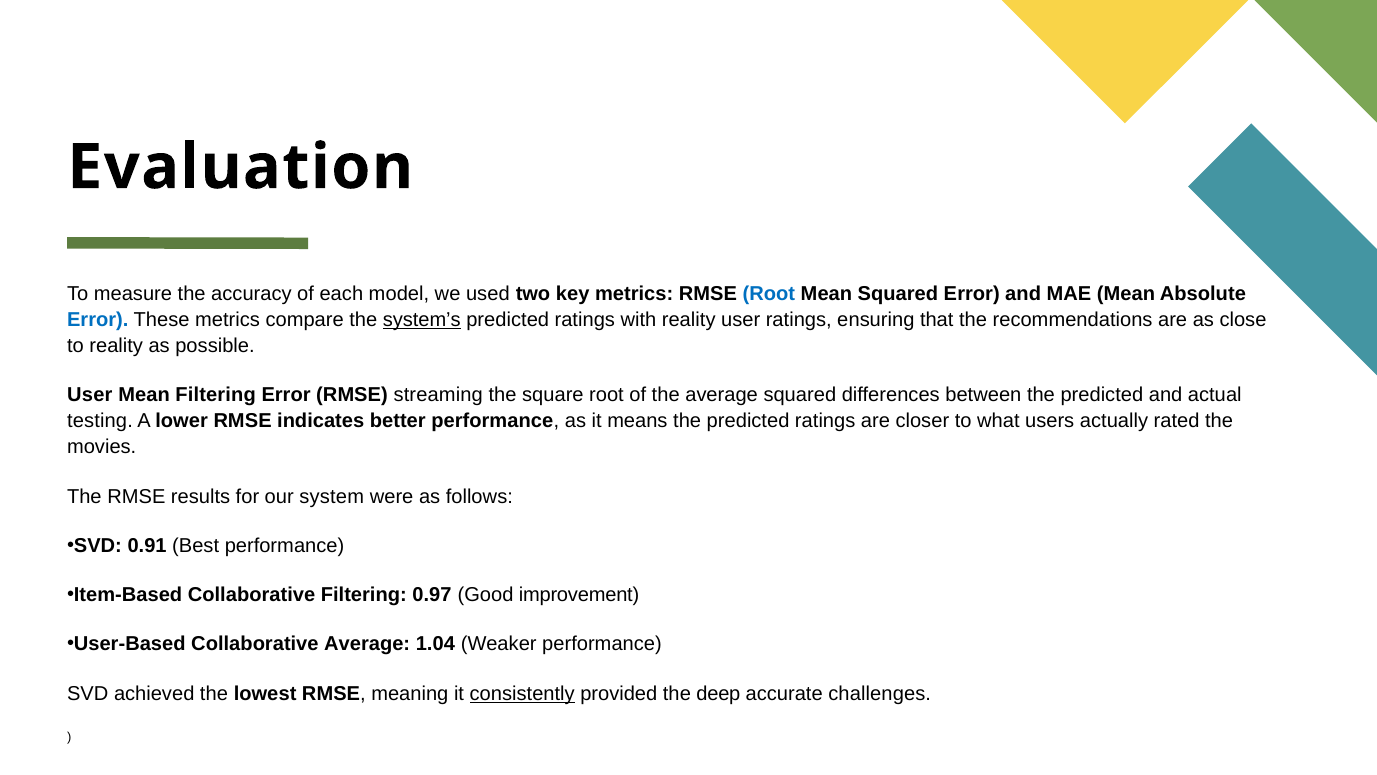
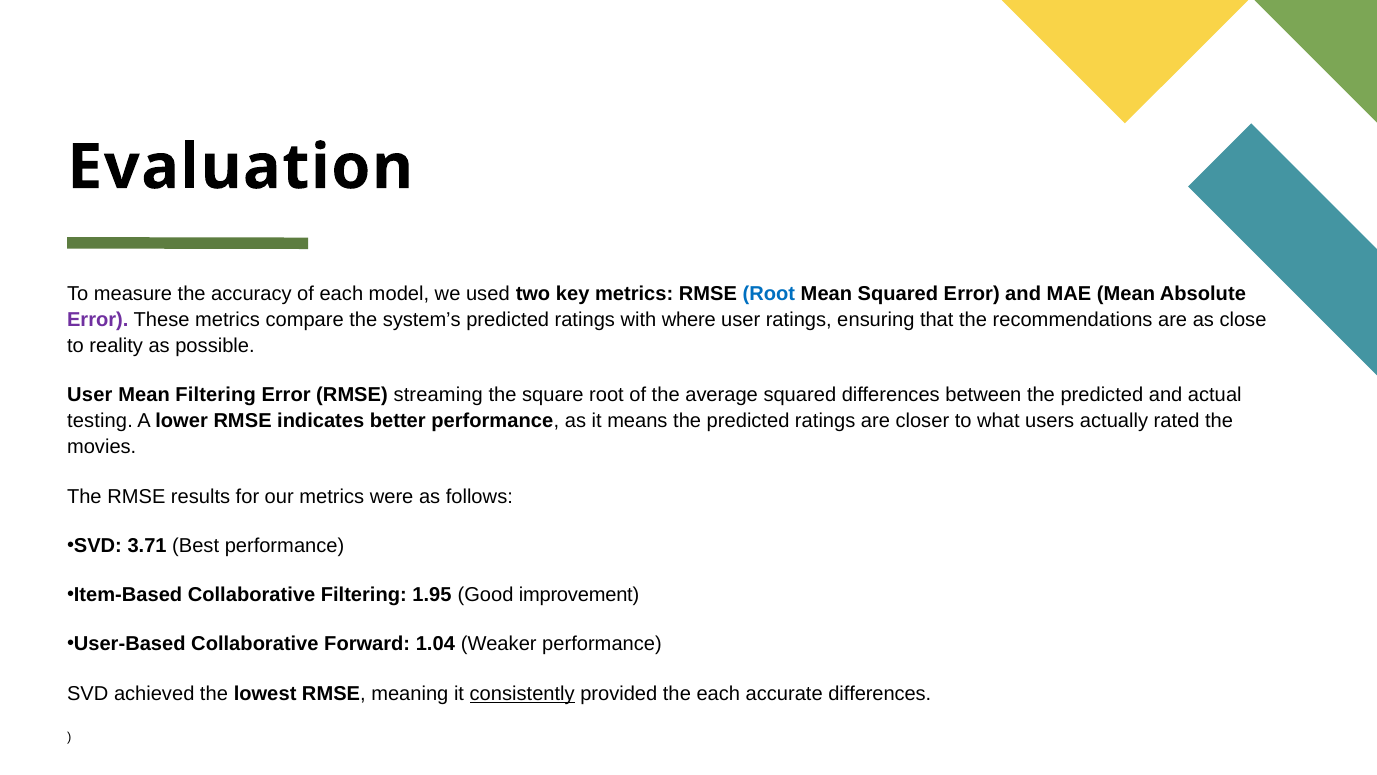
Error at (98, 320) colour: blue -> purple
system’s underline: present -> none
with reality: reality -> where
our system: system -> metrics
0.91: 0.91 -> 3.71
0.97: 0.97 -> 1.95
Collaborative Average: Average -> Forward
the deep: deep -> each
accurate challenges: challenges -> differences
